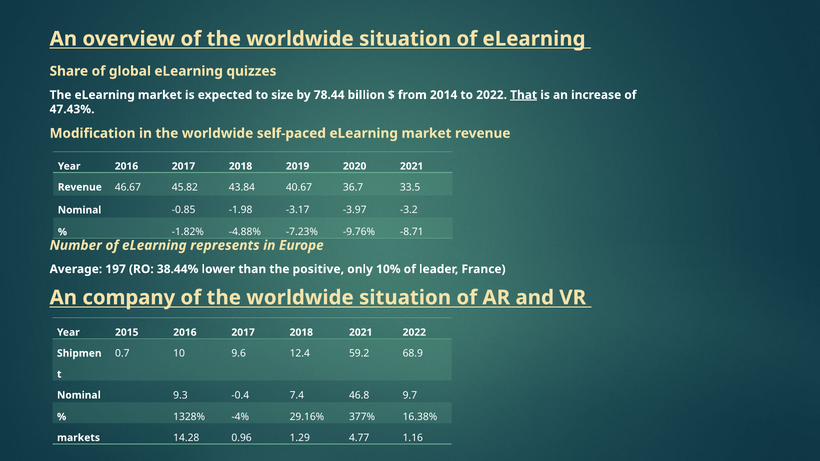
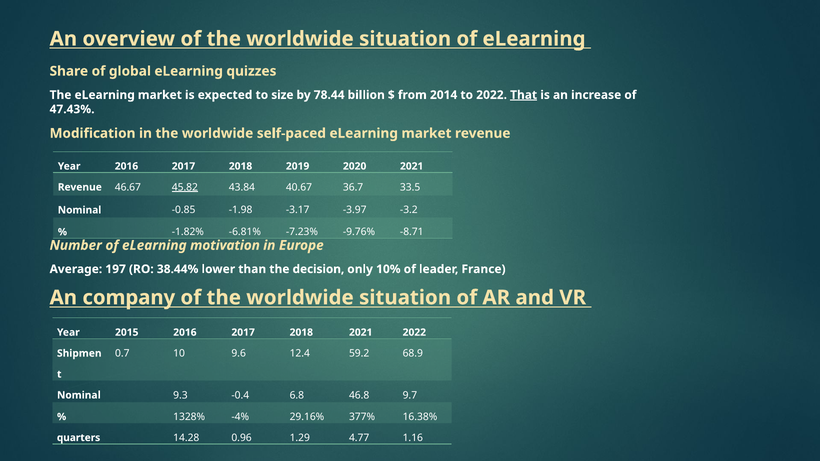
45.82 underline: none -> present
-4.88%: -4.88% -> -6.81%
represents: represents -> motivation
positive: positive -> decision
7.4: 7.4 -> 6.8
markets: markets -> quarters
